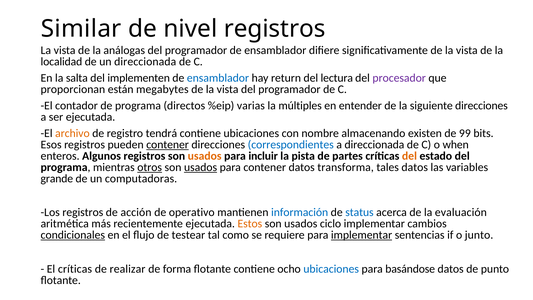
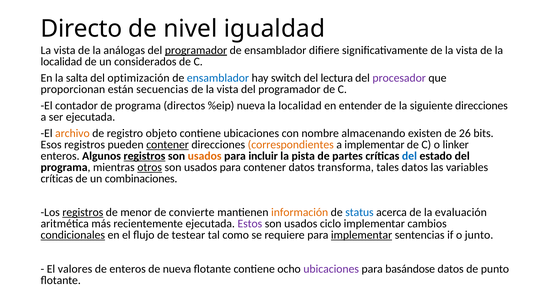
Similar: Similar -> Directo
nivel registros: registros -> igualdad
programador at (196, 50) underline: none -> present
un direccionada: direccionada -> considerados
implementen: implementen -> optimización
return: return -> switch
megabytes: megabytes -> secuencias
%eip varias: varias -> nueva
múltiples at (300, 105): múltiples -> localidad
tendrá: tendrá -> objeto
99: 99 -> 26
correspondientes colour: blue -> orange
a direccionada: direccionada -> implementar
when: when -> linker
registros at (144, 156) underline: none -> present
del at (409, 156) colour: orange -> blue
usados at (201, 167) underline: present -> none
grande at (57, 178): grande -> críticas
computadoras: computadoras -> combinaciones
registros at (83, 212) underline: none -> present
acción: acción -> menor
operativo: operativo -> convierte
información colour: blue -> orange
Estos colour: orange -> purple
El críticas: críticas -> valores
de realizar: realizar -> enteros
de forma: forma -> nueva
ubicaciones at (331, 269) colour: blue -> purple
